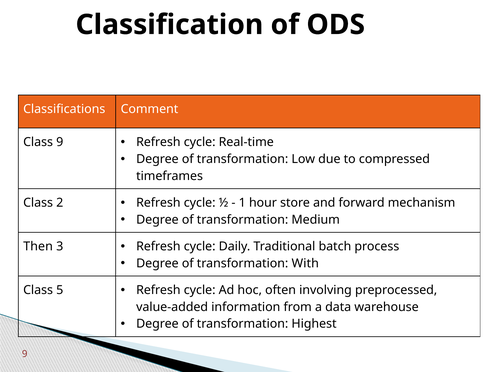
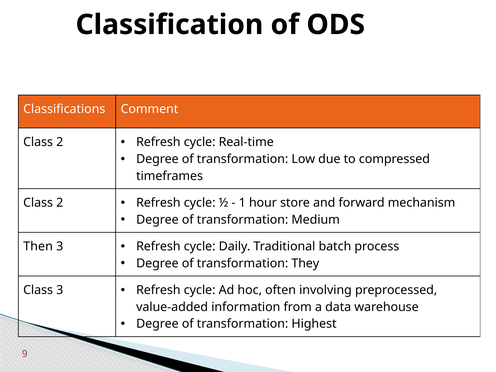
9 at (60, 142): 9 -> 2
With: With -> They
Class 5: 5 -> 3
